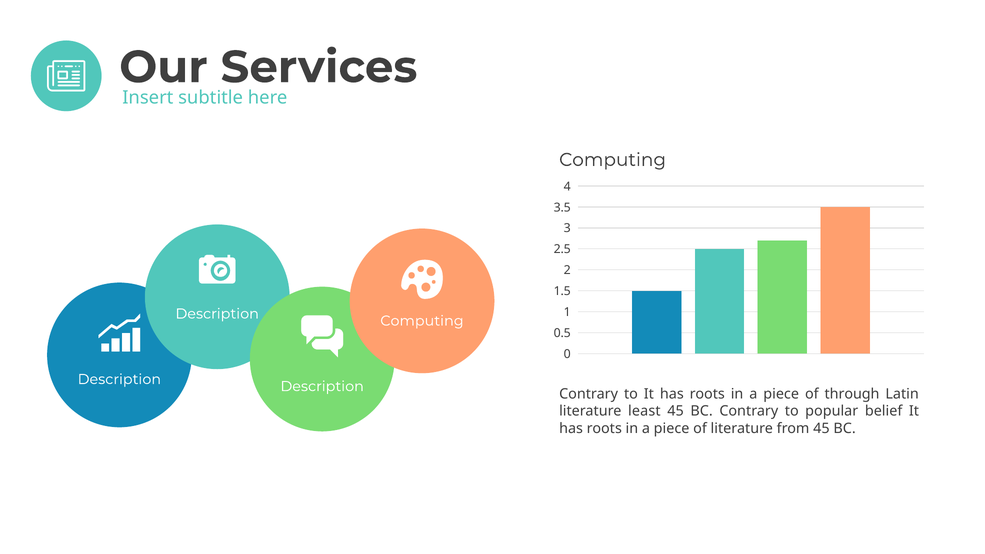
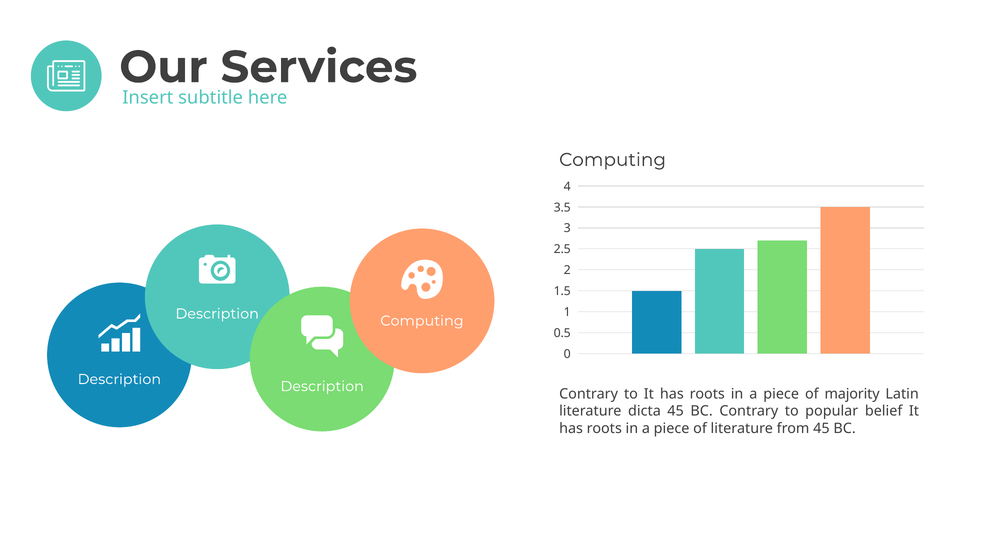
through: through -> majority
least: least -> dicta
